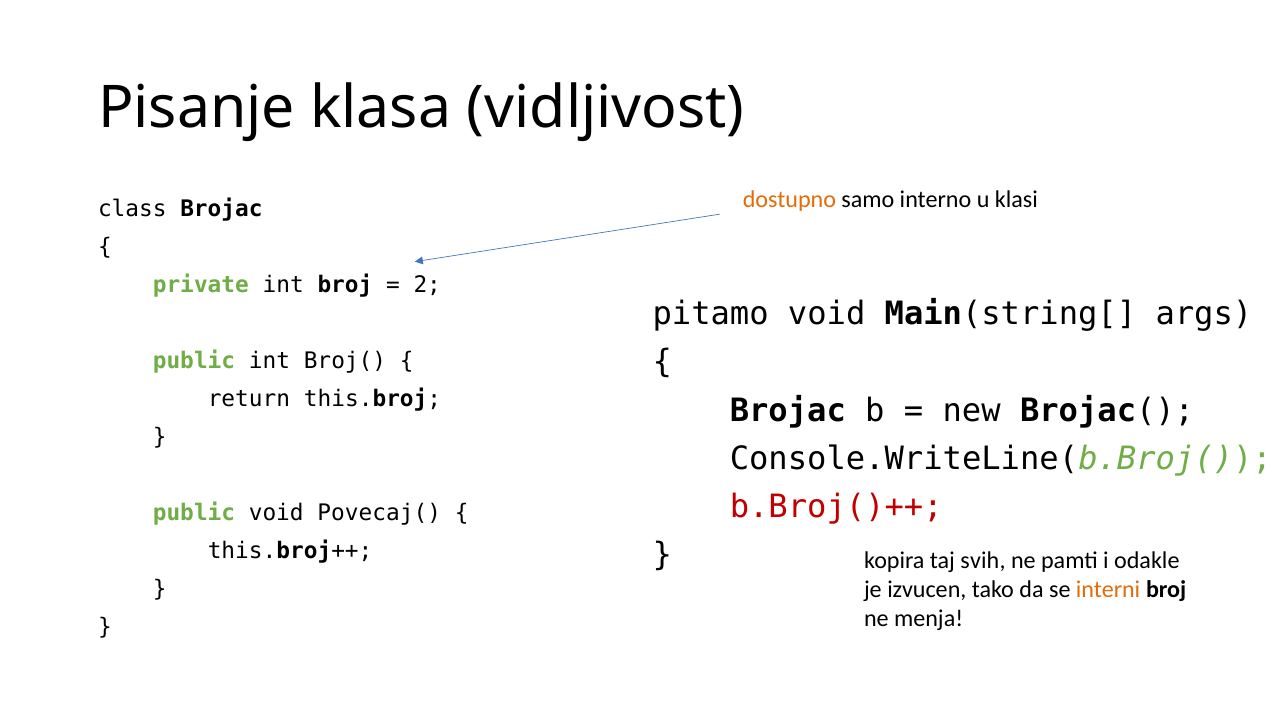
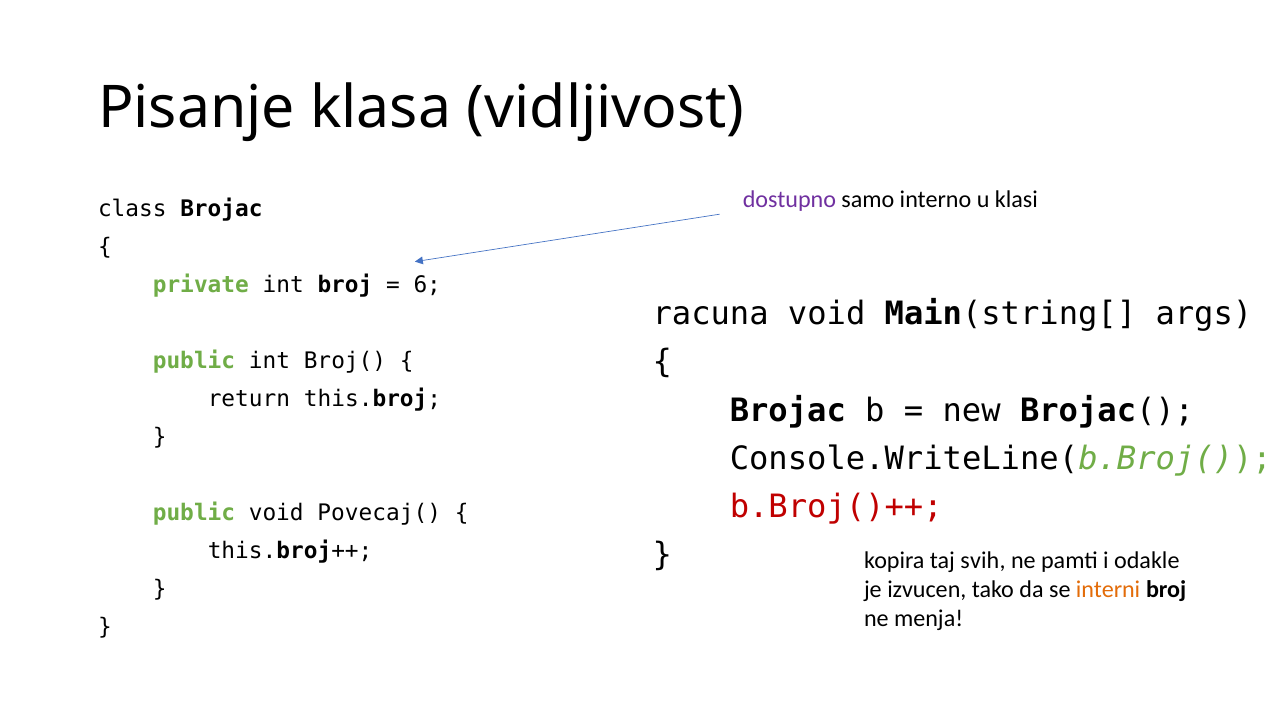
dostupno colour: orange -> purple
2: 2 -> 6
pitamo: pitamo -> racuna
